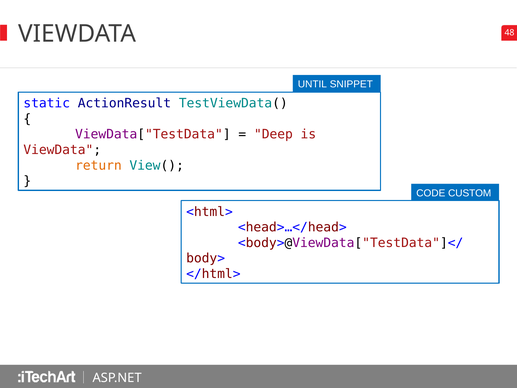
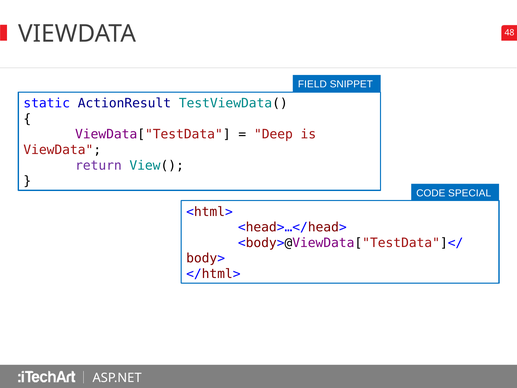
UNTIL: UNTIL -> FIELD
return colour: orange -> purple
CUSTOM: CUSTOM -> SPECIAL
